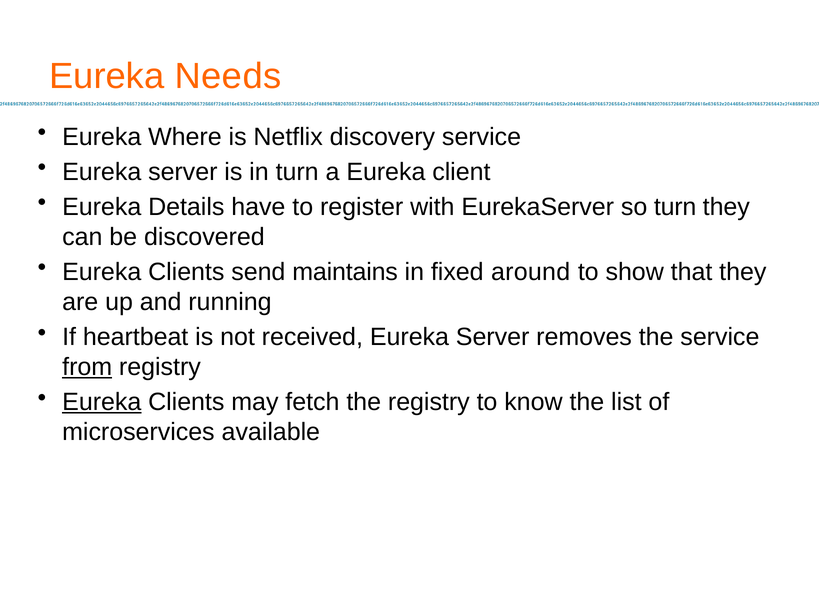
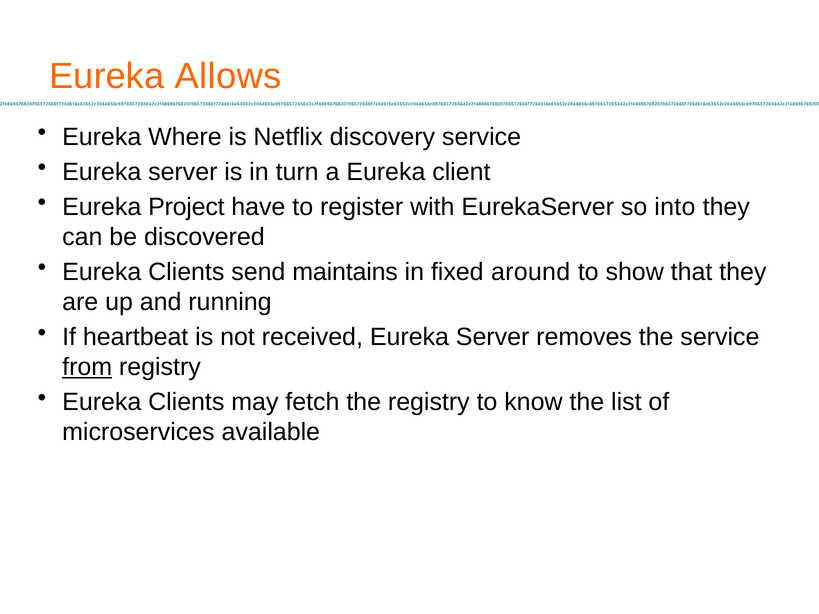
Needs: Needs -> Allows
Details: Details -> Project
so turn: turn -> into
Eureka at (102, 402) underline: present -> none
